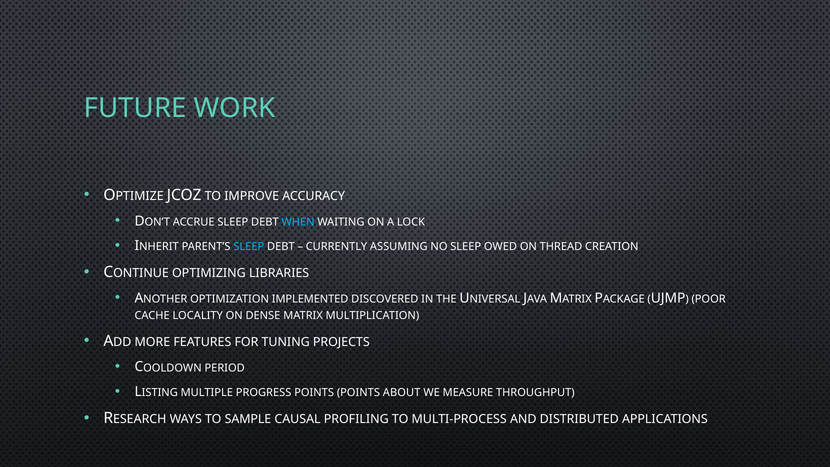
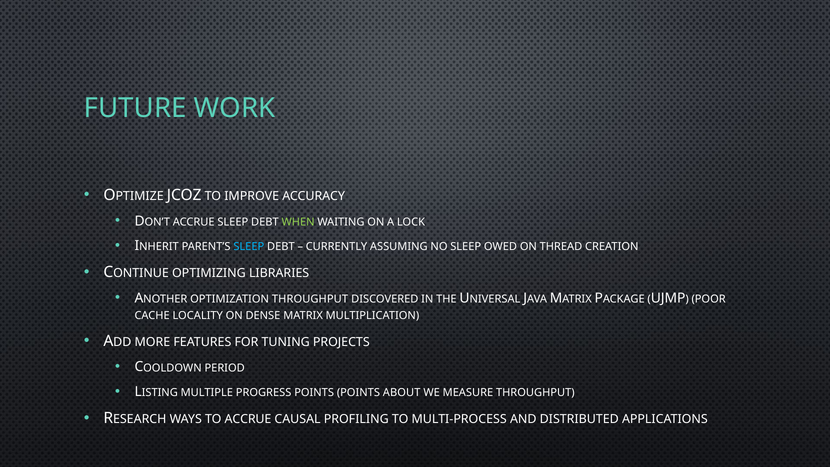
WHEN colour: light blue -> light green
OPTIMIZATION IMPLEMENTED: IMPLEMENTED -> THROUGHPUT
TO SAMPLE: SAMPLE -> ACCRUE
